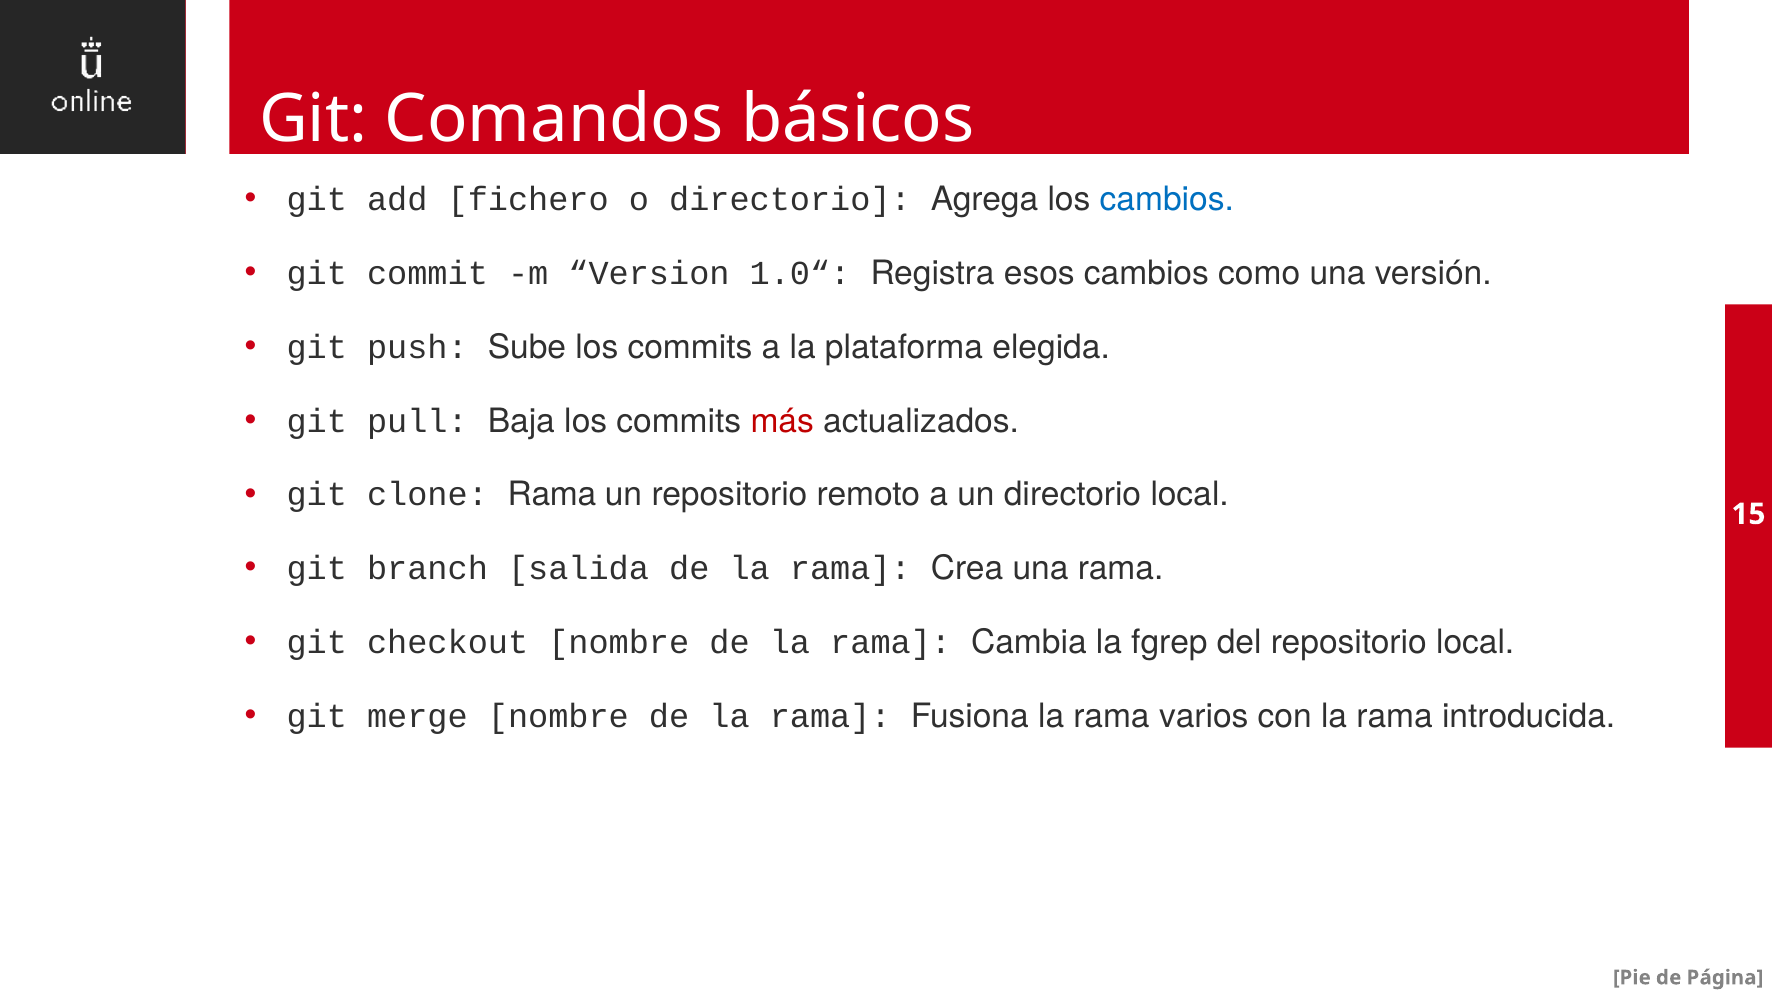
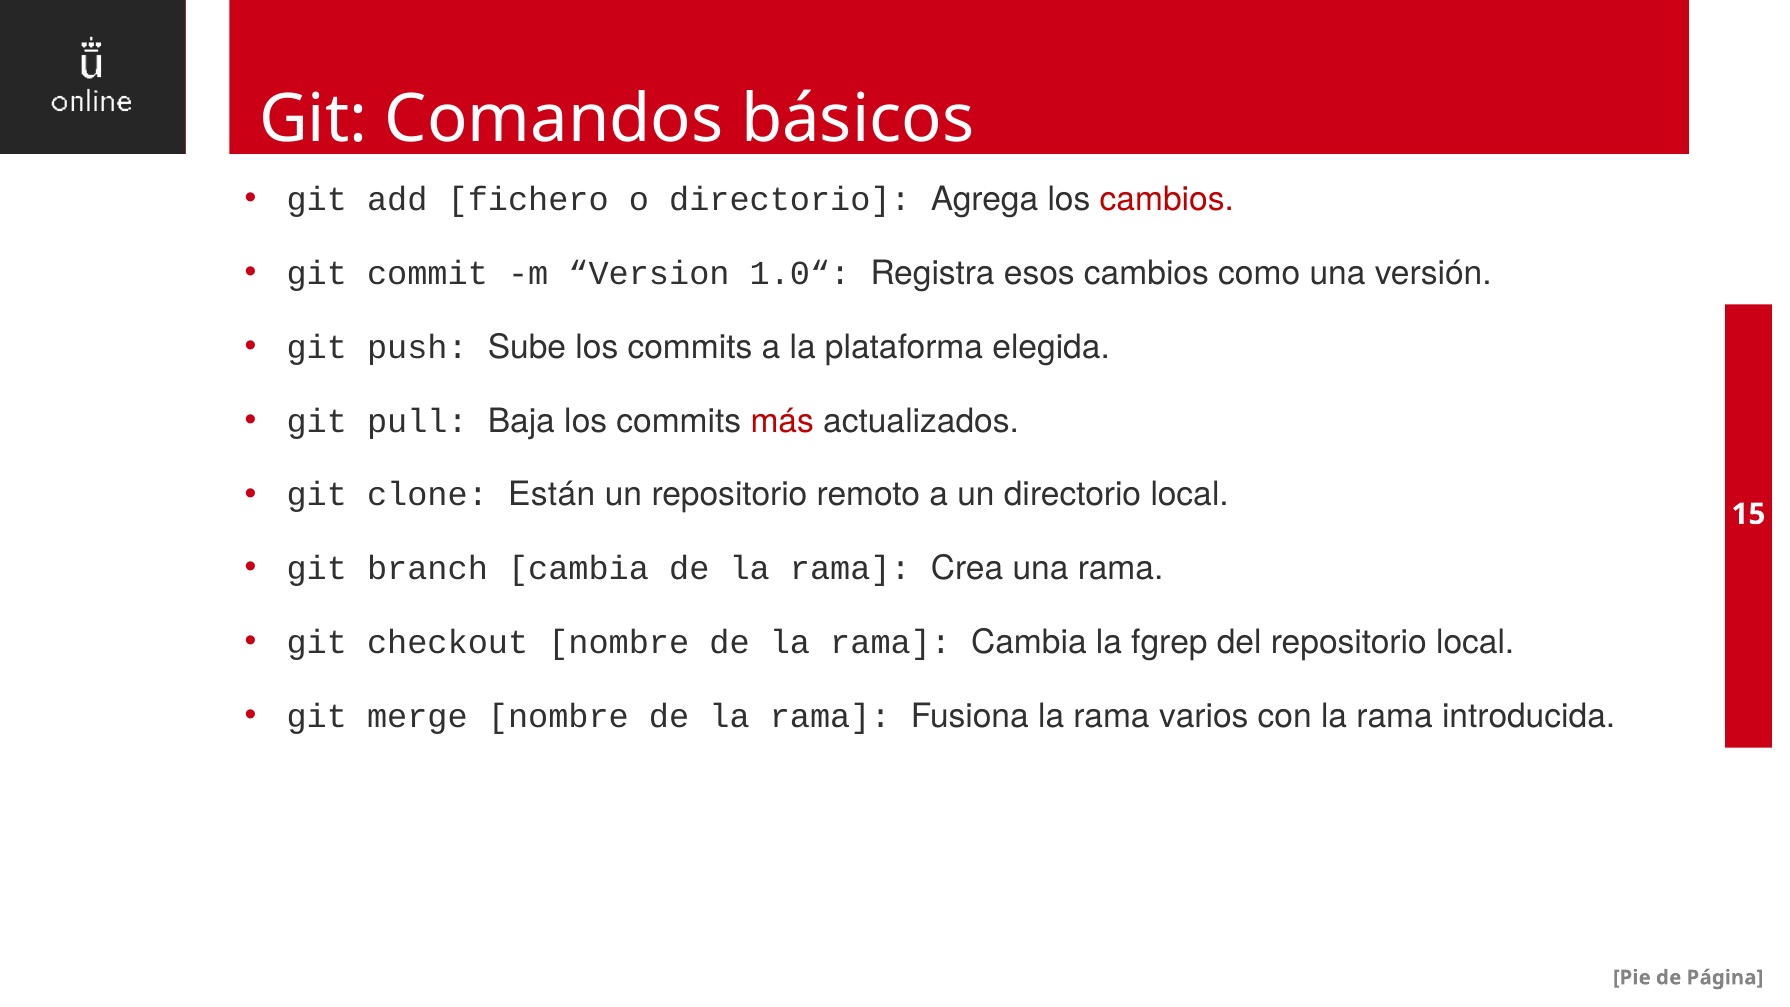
cambios at (1167, 199) colour: blue -> red
clone Rama: Rama -> Están
branch salida: salida -> cambia
